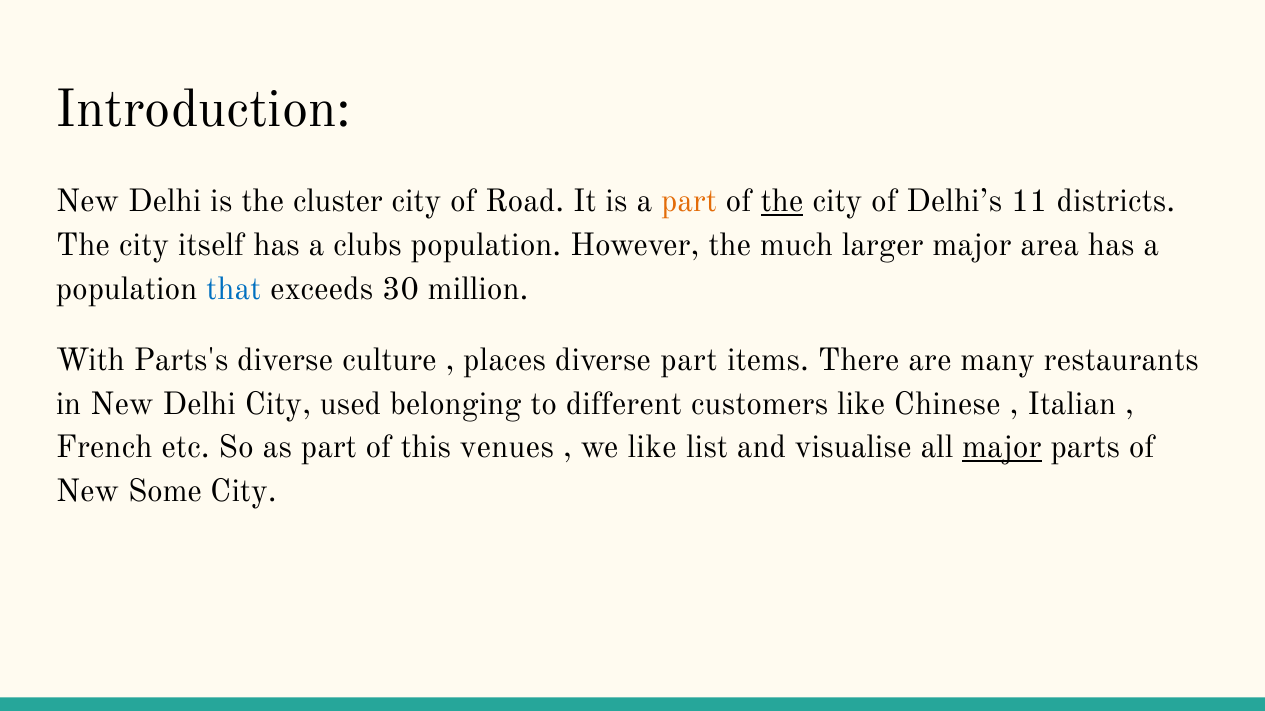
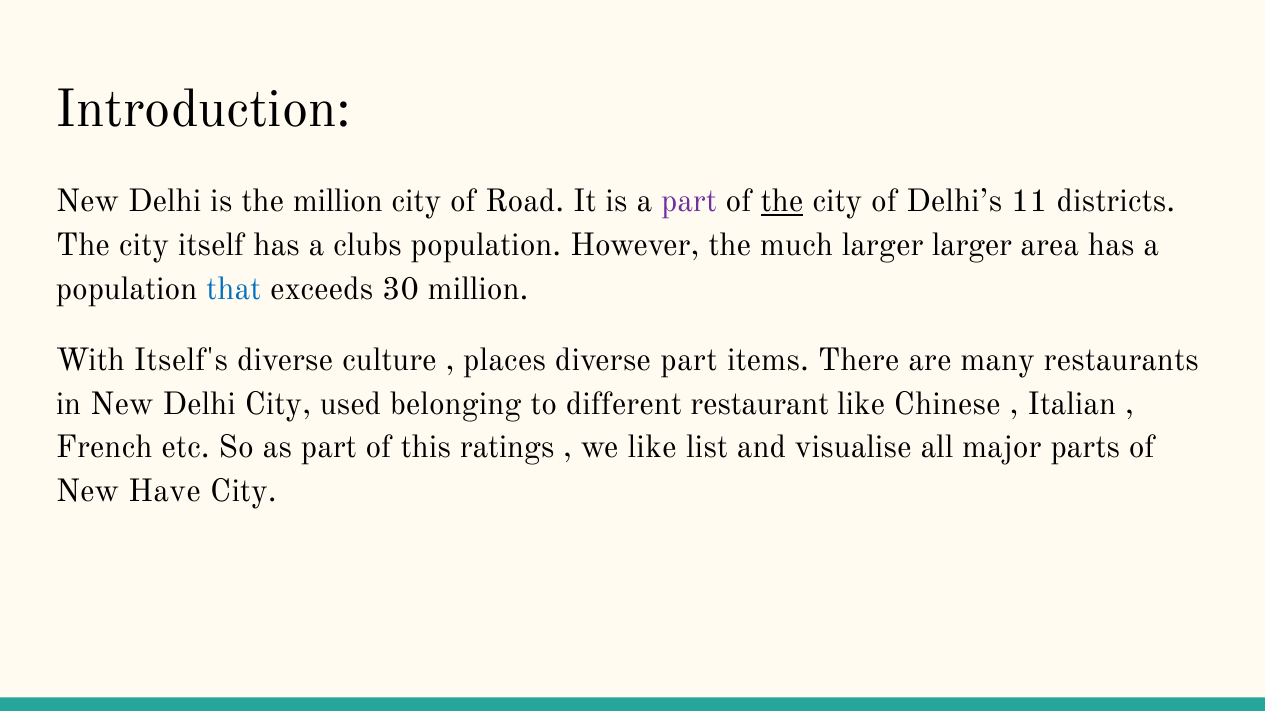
the cluster: cluster -> million
part at (689, 202) colour: orange -> purple
larger major: major -> larger
Parts's: Parts's -> Itself's
customers: customers -> restaurant
venues: venues -> ratings
major at (1002, 448) underline: present -> none
Some: Some -> Have
